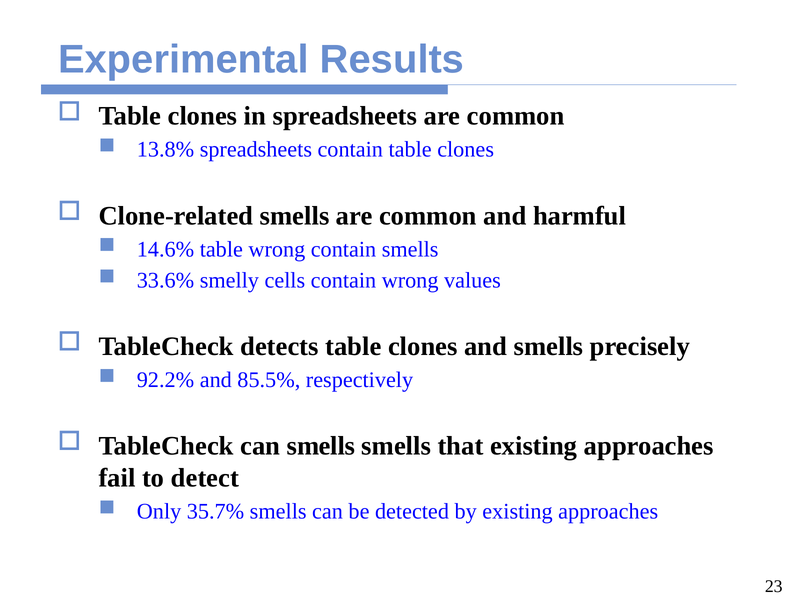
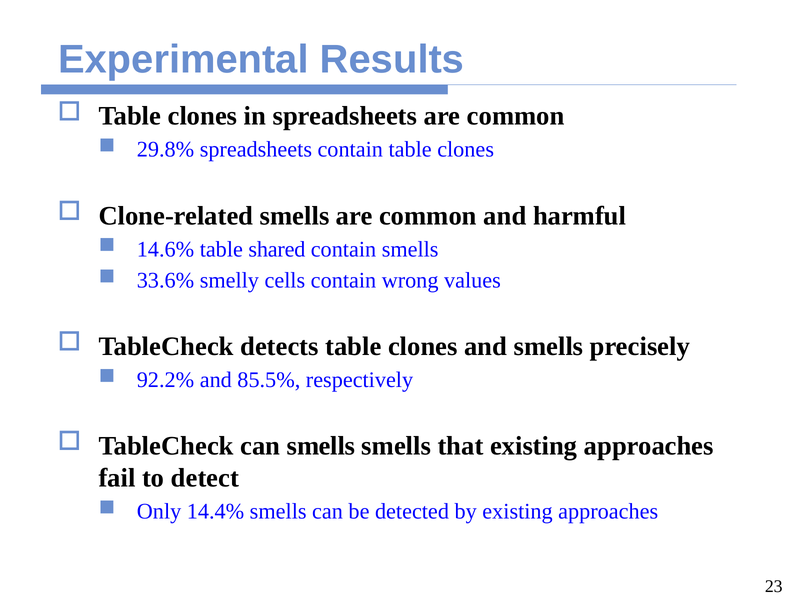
13.8%: 13.8% -> 29.8%
table wrong: wrong -> shared
35.7%: 35.7% -> 14.4%
